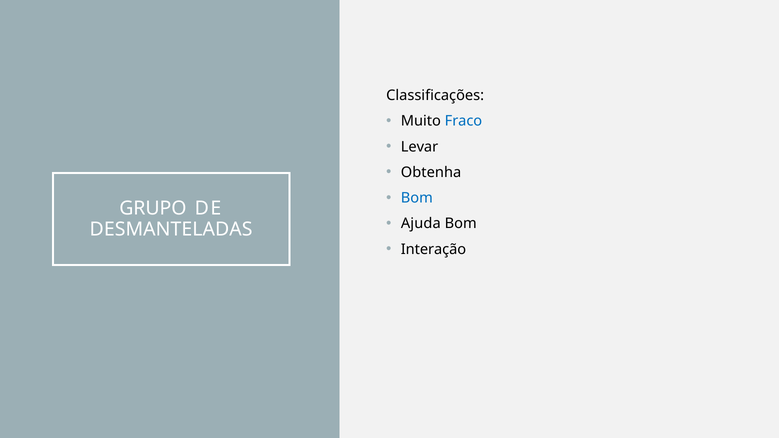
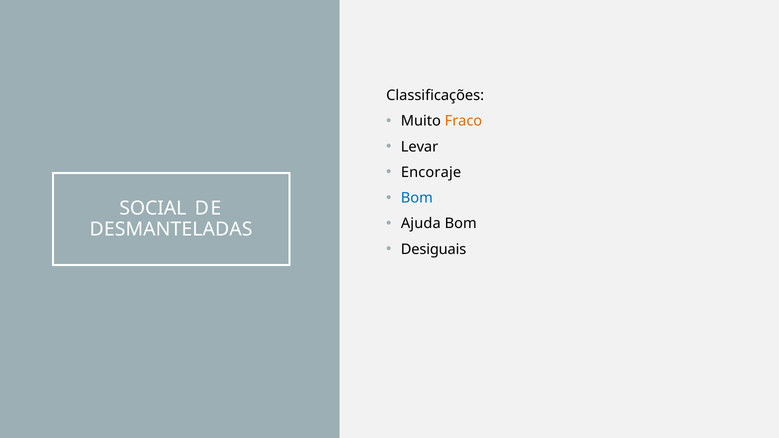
Fraco colour: blue -> orange
Obtenha: Obtenha -> Encoraje
GRUPO: GRUPO -> SOCIAL
Interação: Interação -> Desiguais
